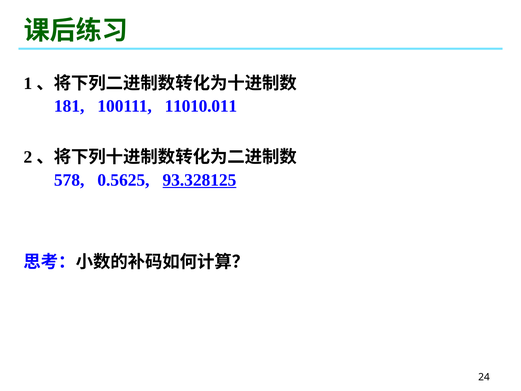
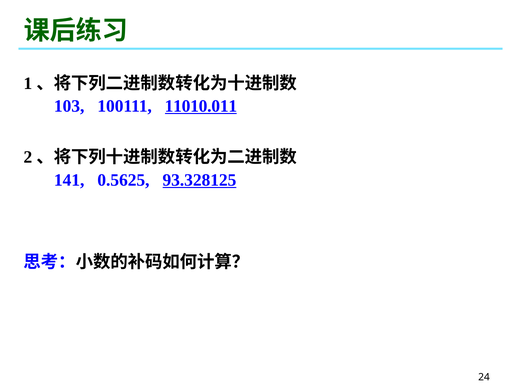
181: 181 -> 103
11010.011 underline: none -> present
578: 578 -> 141
